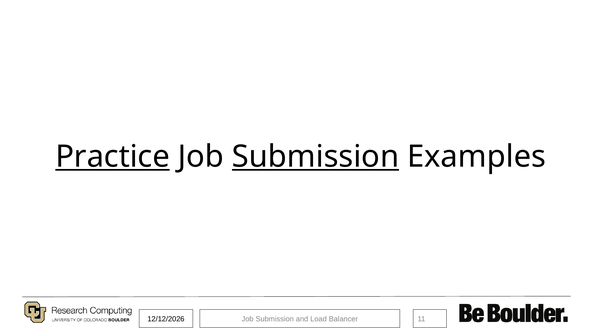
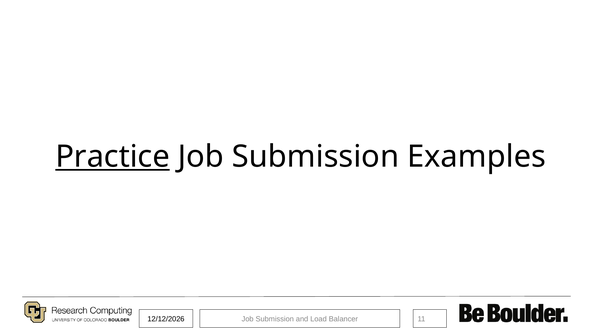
Submission at (315, 156) underline: present -> none
